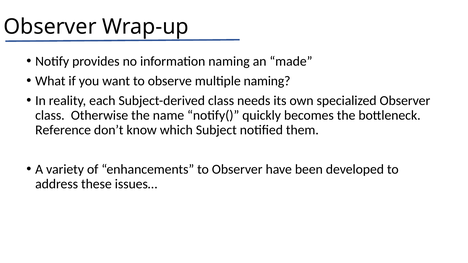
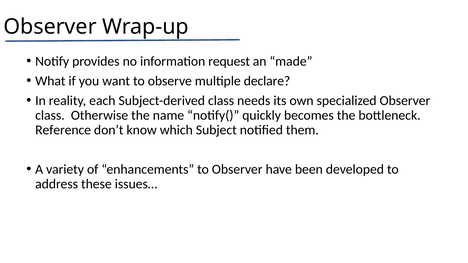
information naming: naming -> request
multiple naming: naming -> declare
